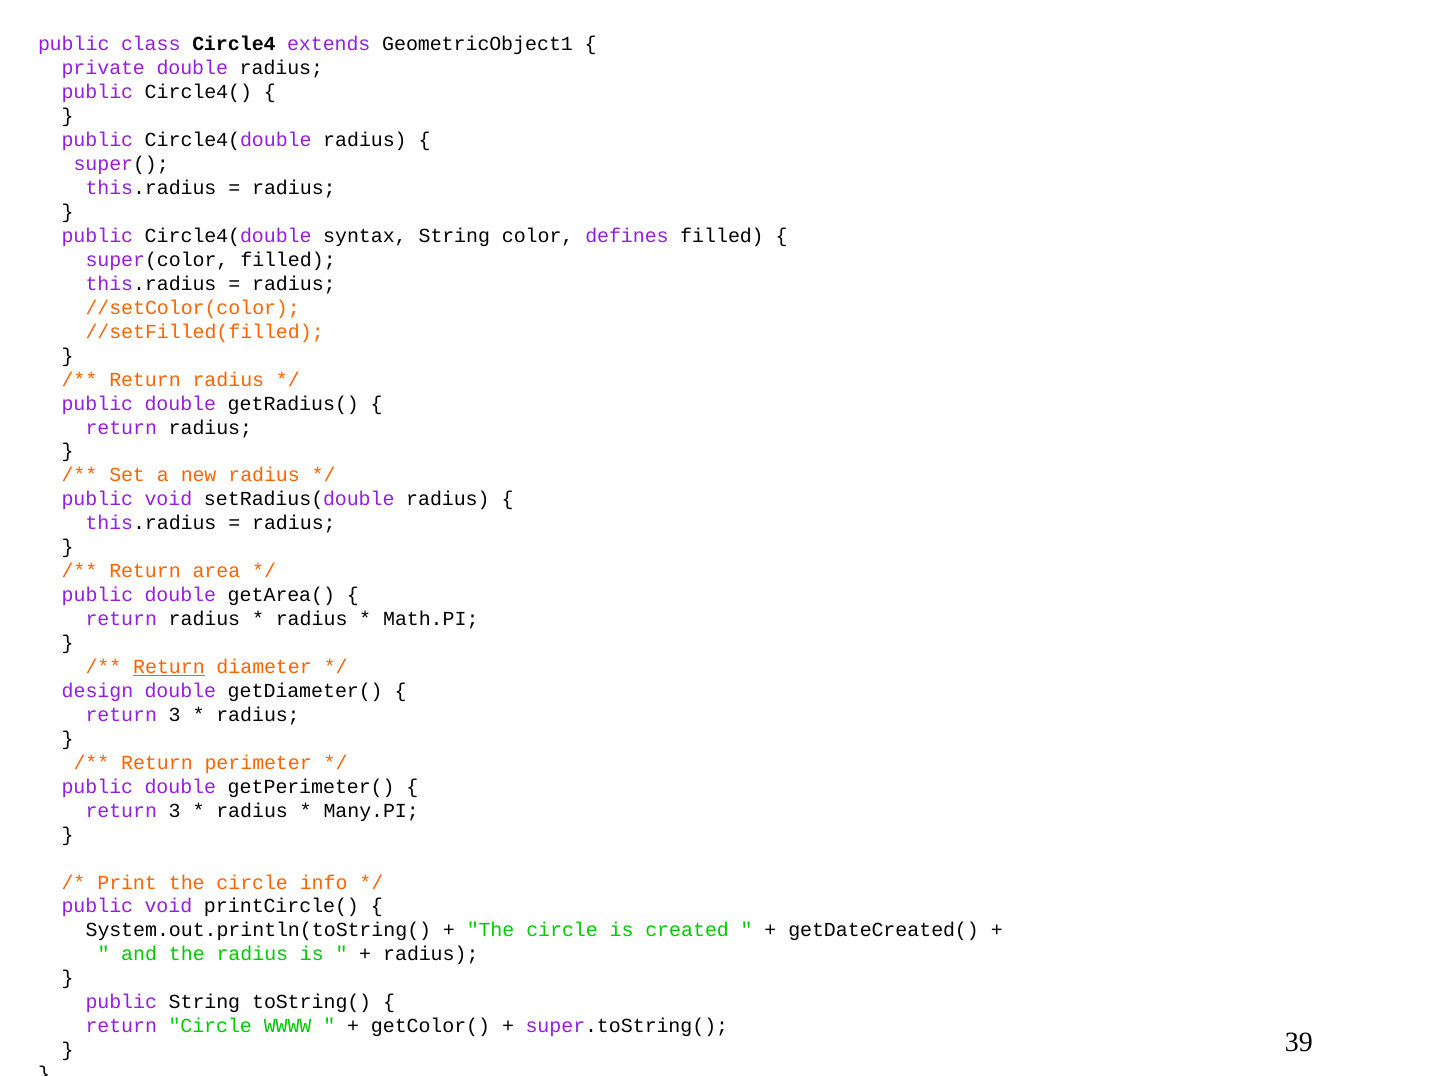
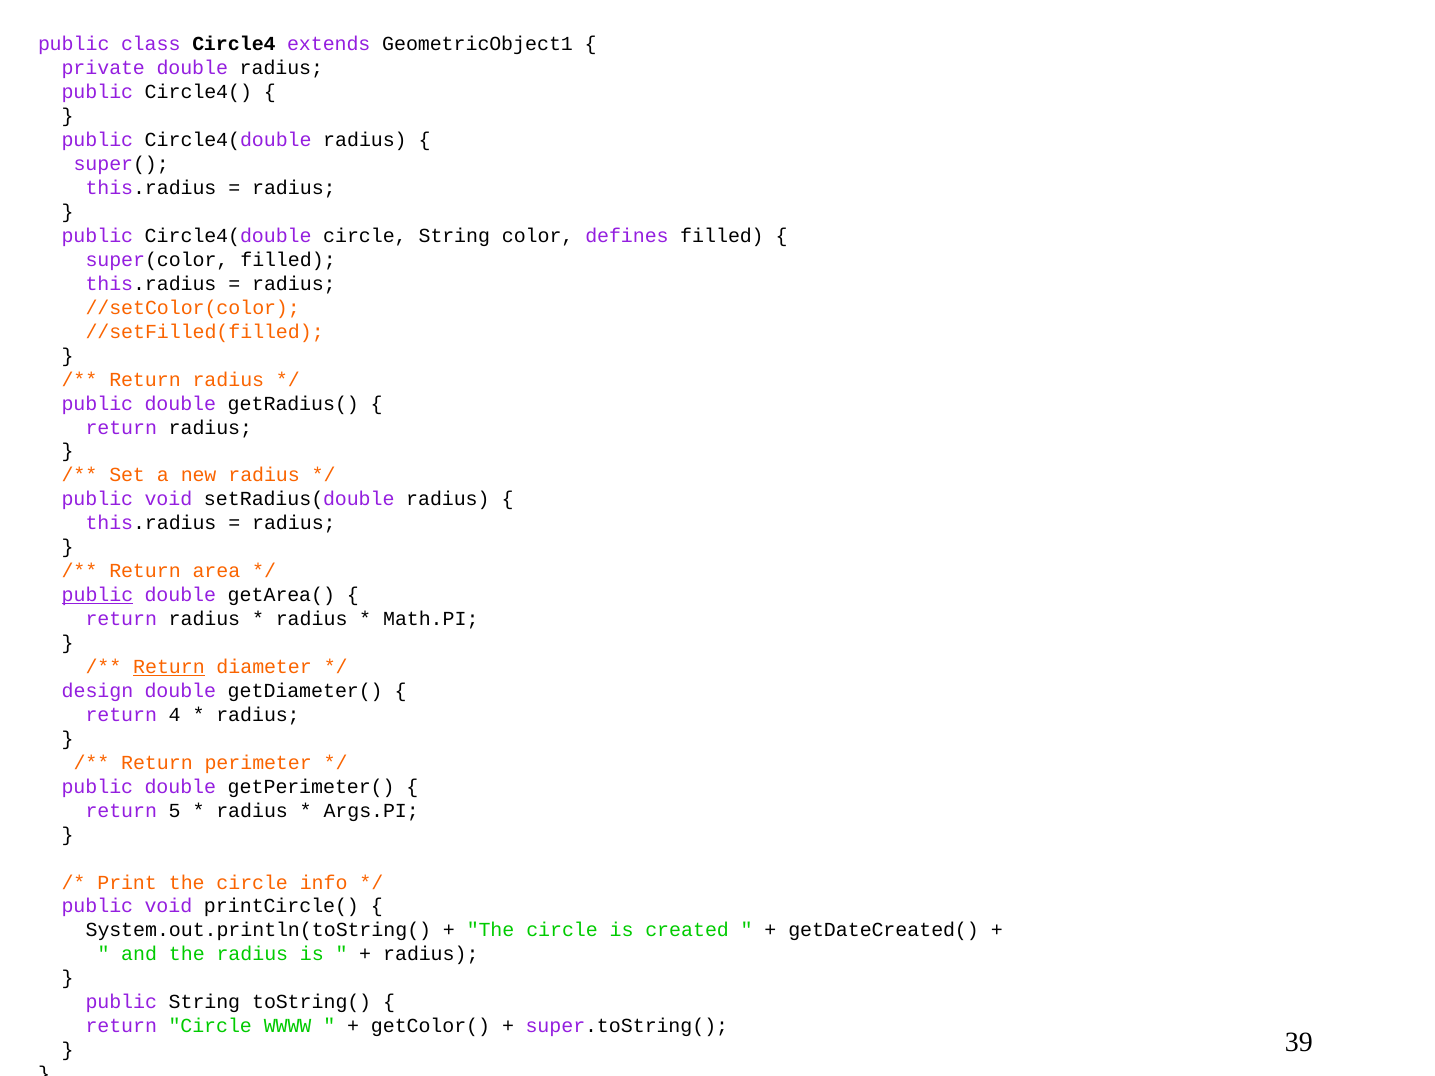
Circle4(double syntax: syntax -> circle
public at (97, 595) underline: none -> present
3 at (175, 715): 3 -> 4
3 at (175, 811): 3 -> 5
Many.PI: Many.PI -> Args.PI
